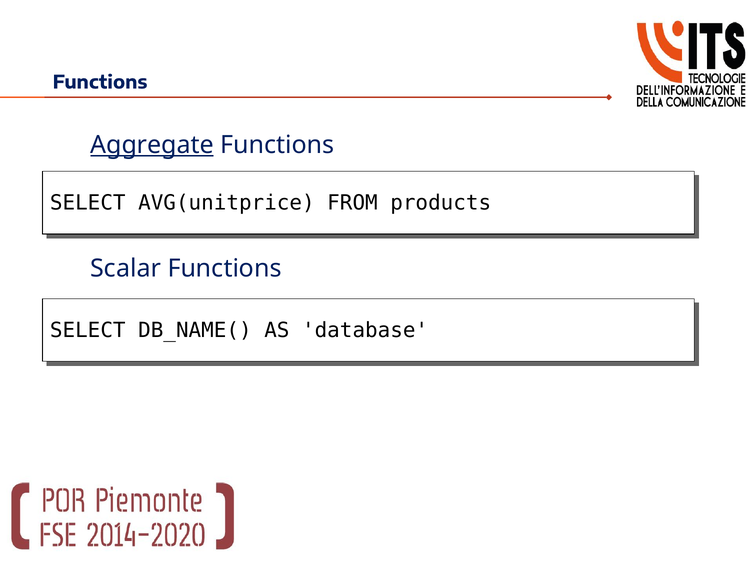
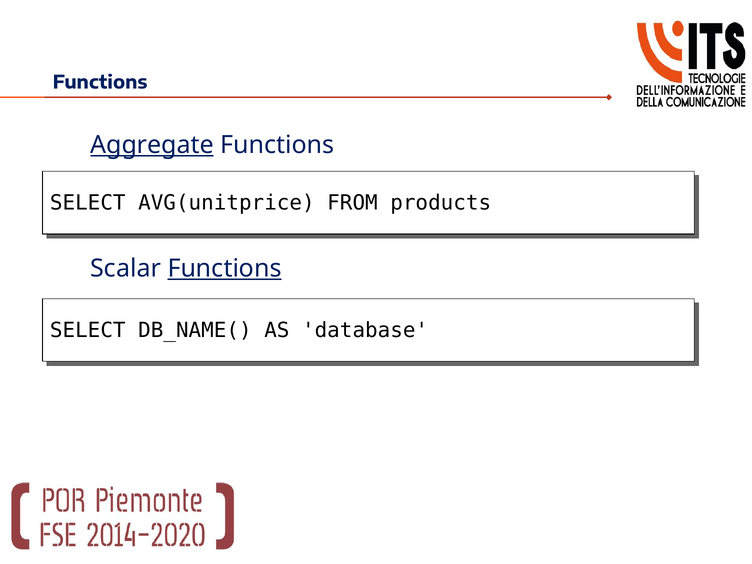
Functions at (225, 268) underline: none -> present
